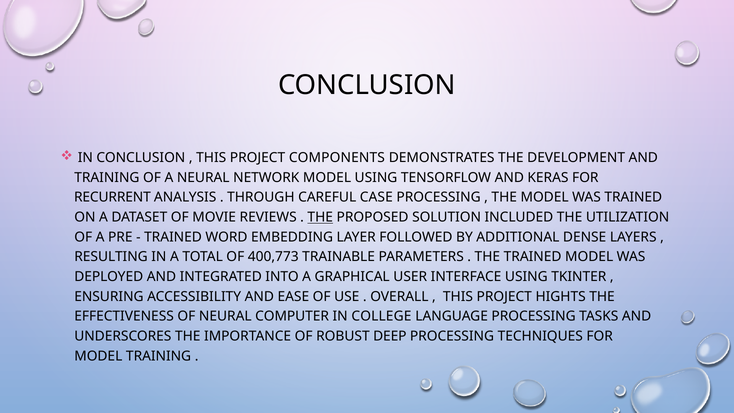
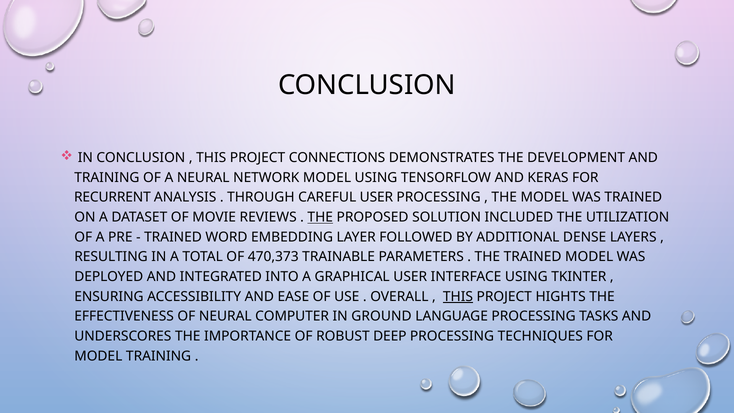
COMPONENTS: COMPONENTS -> CONNECTIONS
CAREFUL CASE: CASE -> USER
400,773: 400,773 -> 470,373
THIS at (458, 296) underline: none -> present
COLLEGE: COLLEGE -> GROUND
